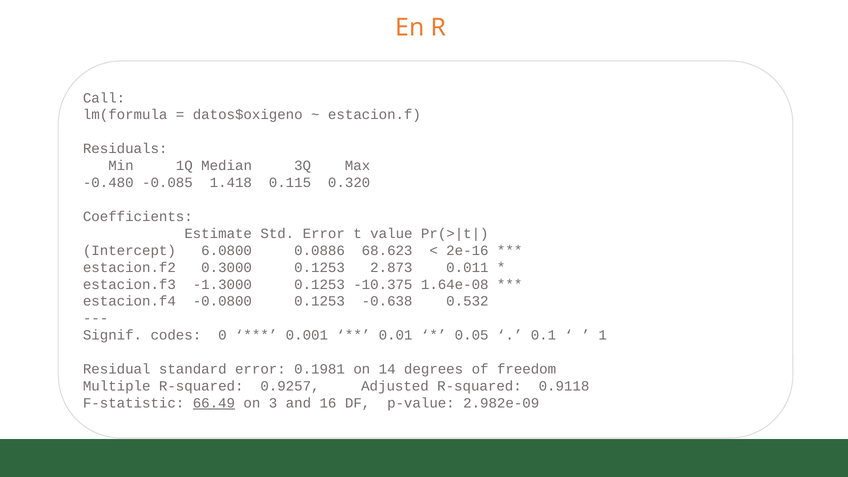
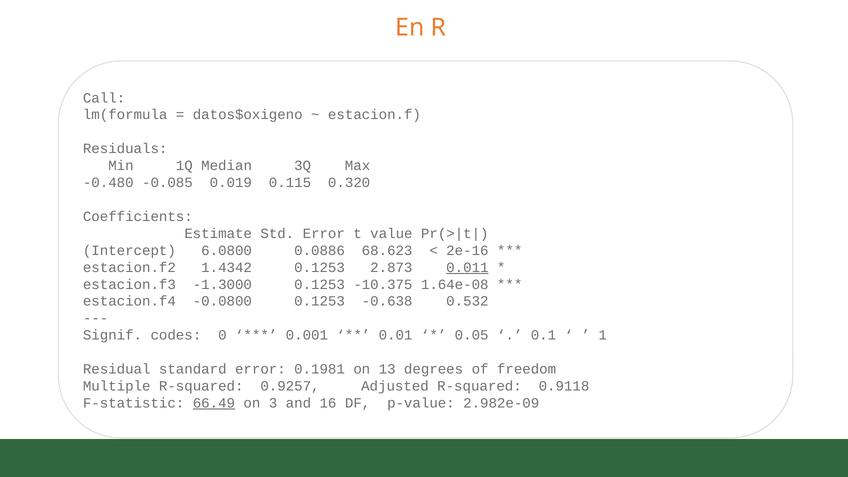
1.418: 1.418 -> 0.019
0.3000: 0.3000 -> 1.4342
0.011 underline: none -> present
14: 14 -> 13
